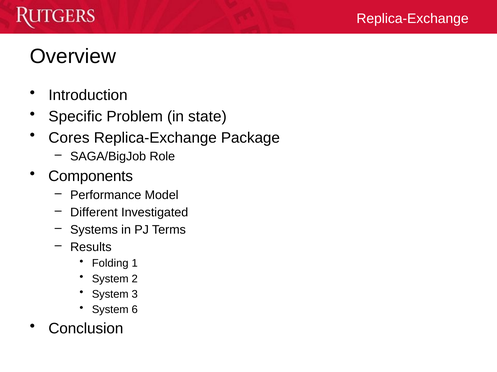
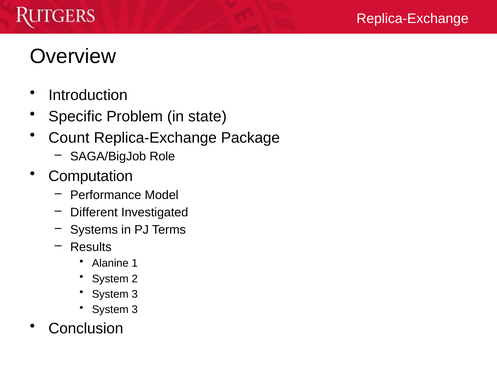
Cores: Cores -> Count
Components: Components -> Computation
Folding: Folding -> Alanine
6 at (135, 310): 6 -> 3
